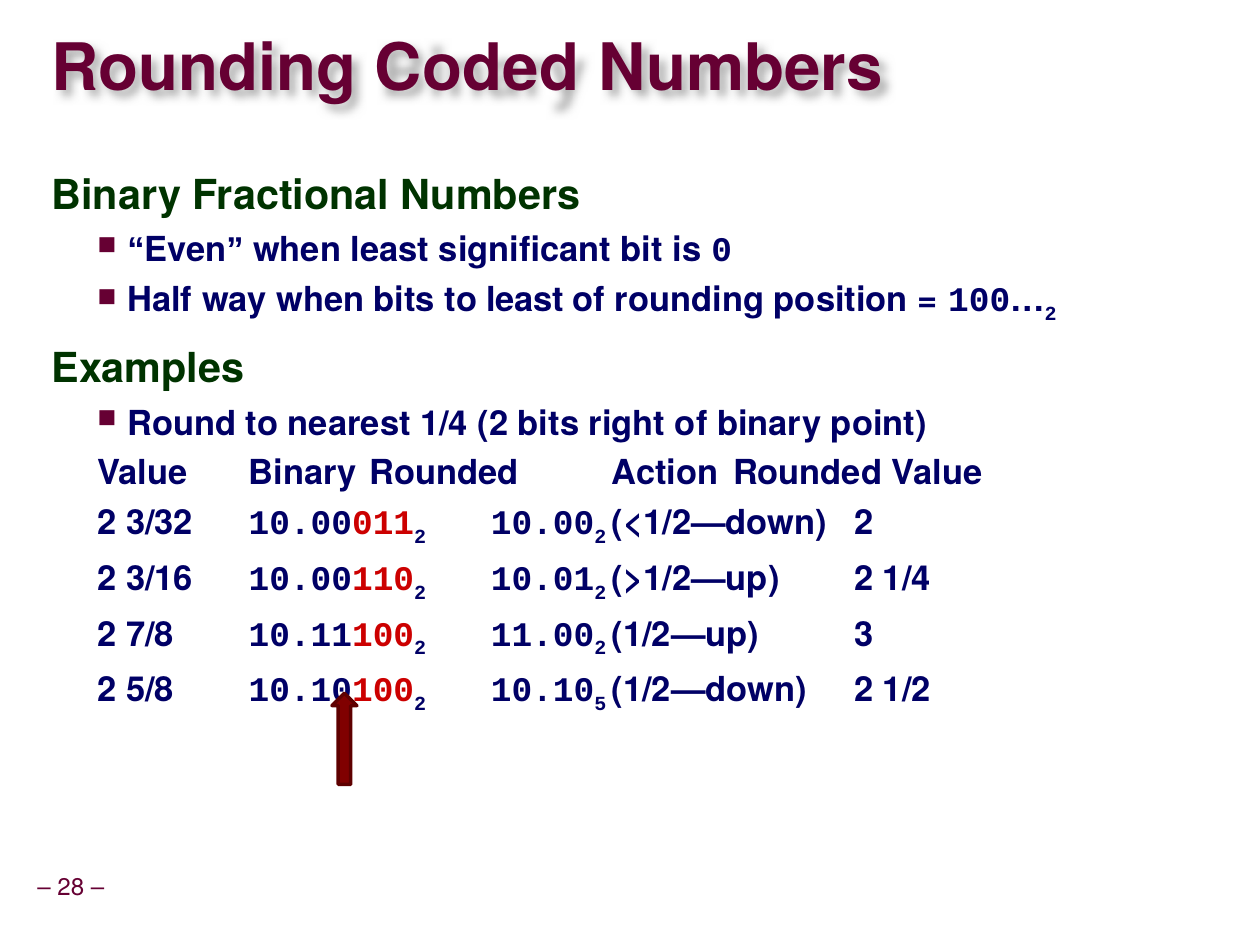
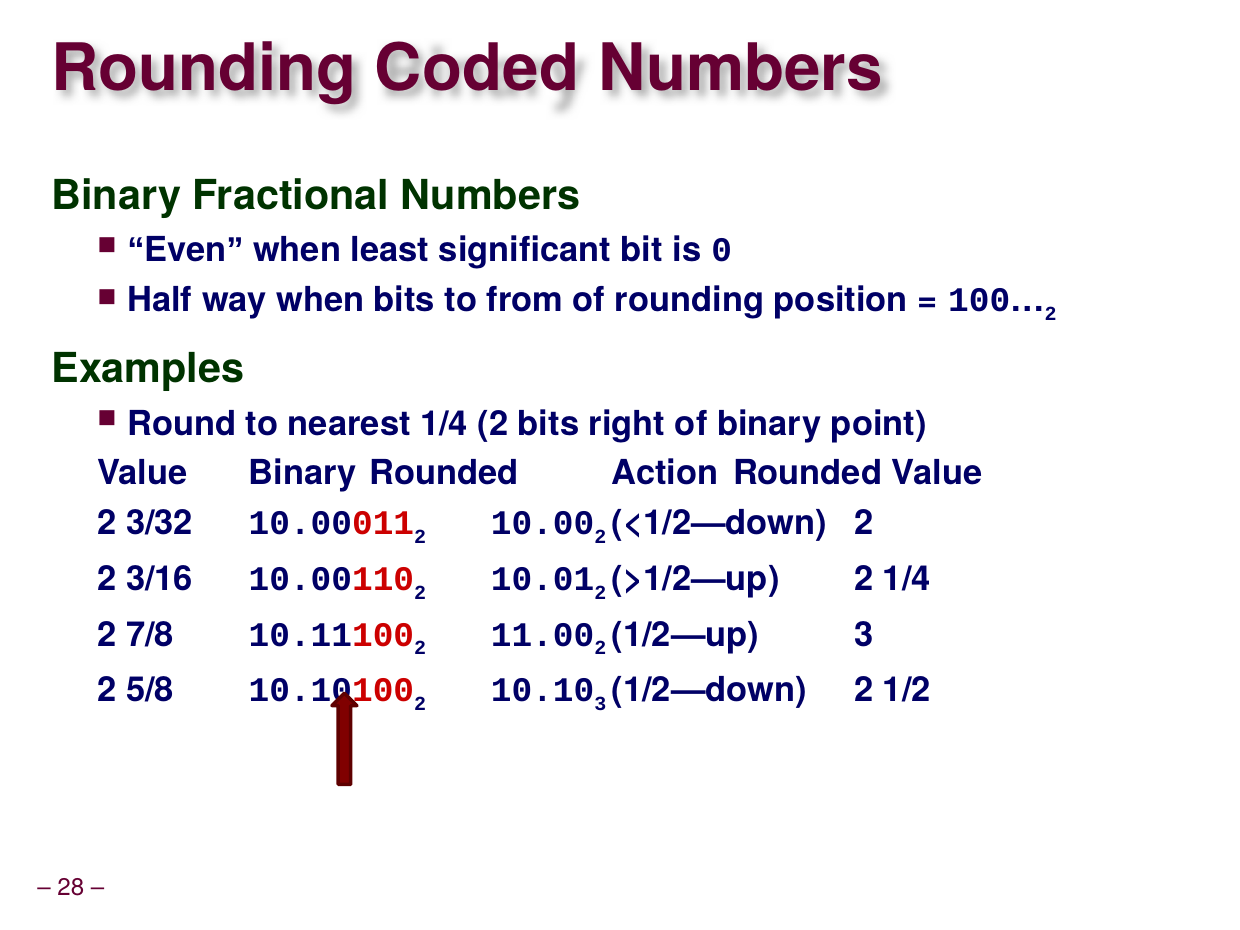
to least: least -> from
5 at (600, 704): 5 -> 3
